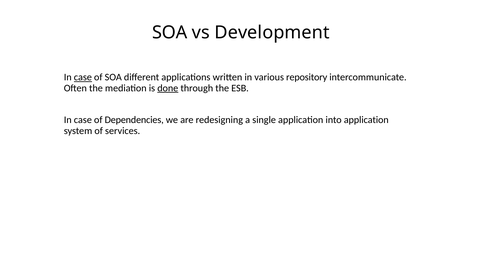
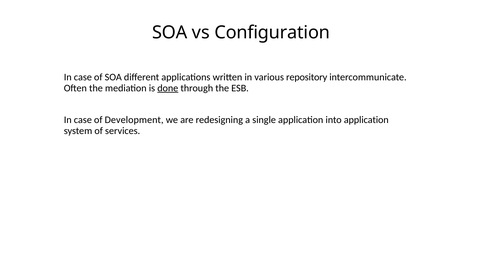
Development: Development -> Configuration
case at (83, 77) underline: present -> none
Dependencies: Dependencies -> Development
